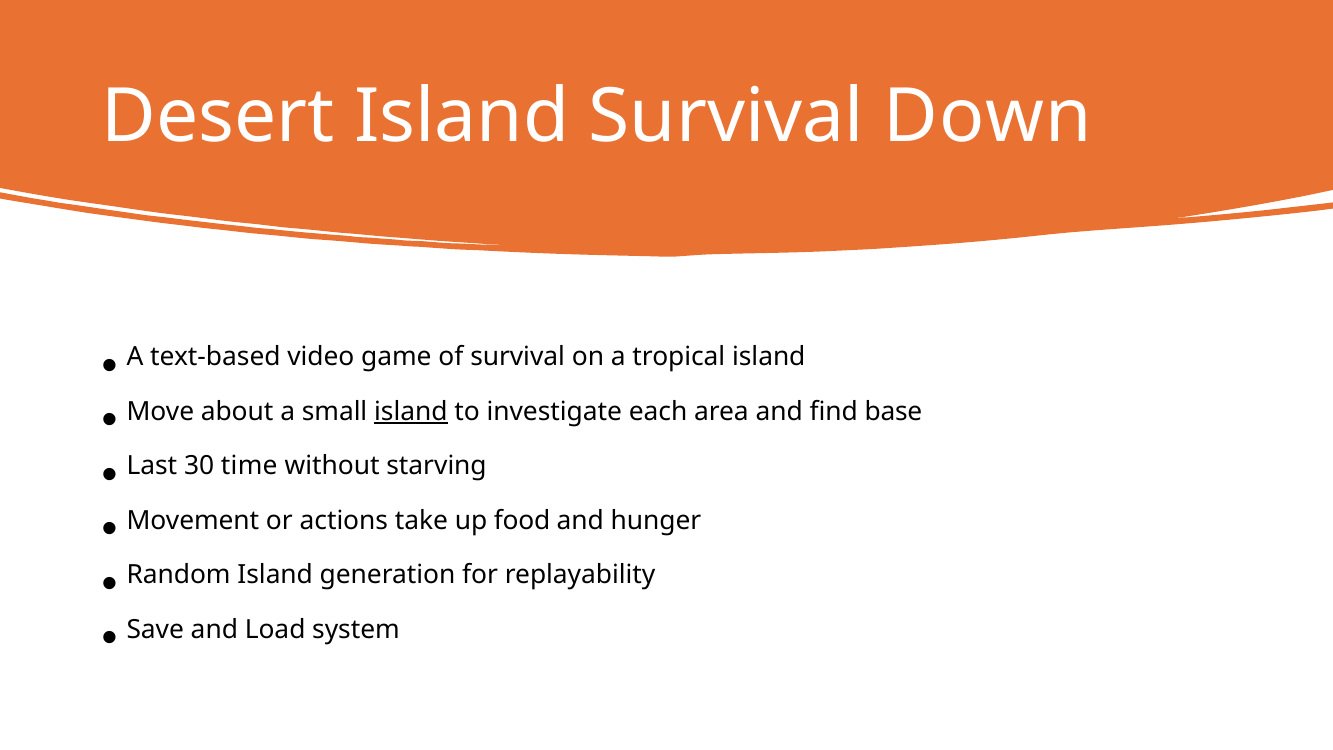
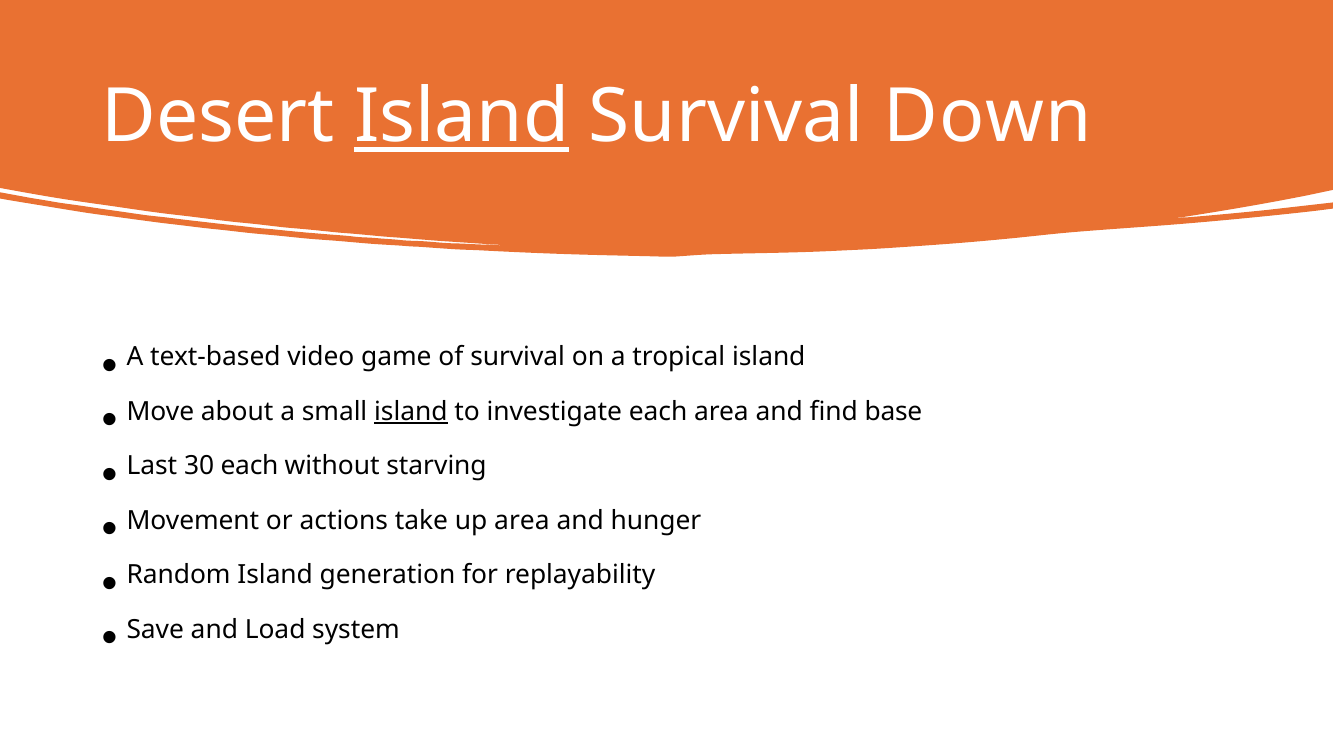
Island at (462, 117) underline: none -> present
30 time: time -> each
up food: food -> area
